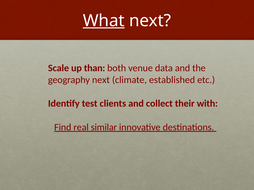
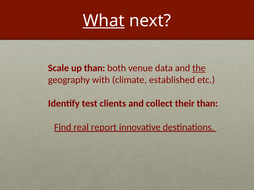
the underline: none -> present
geography next: next -> with
their with: with -> than
similar: similar -> report
